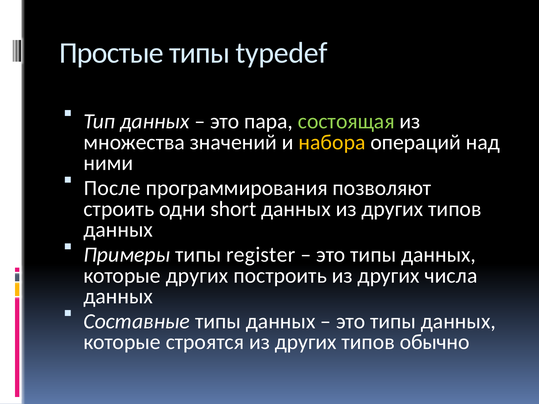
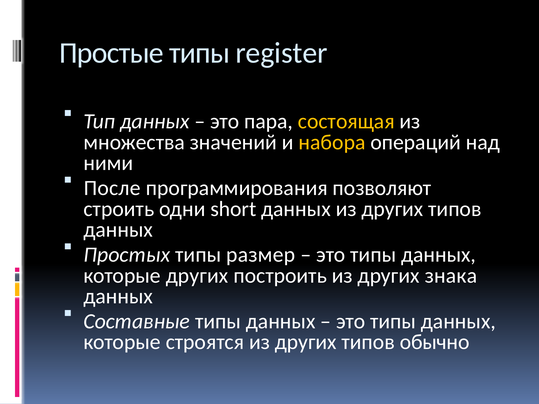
typedef: typedef -> register
состоящая colour: light green -> yellow
Примеры: Примеры -> Простых
register: register -> размер
числа: числа -> знака
